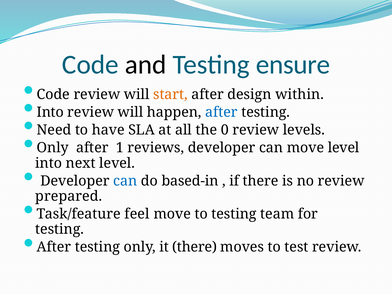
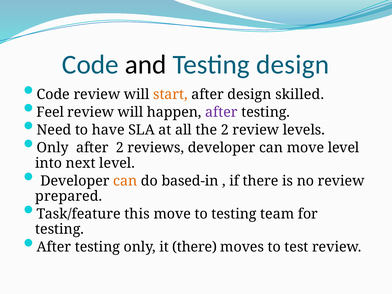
Testing ensure: ensure -> design
within: within -> skilled
Into at (50, 112): Into -> Feel
after at (221, 112) colour: blue -> purple
the 0: 0 -> 2
after 1: 1 -> 2
can at (125, 181) colour: blue -> orange
feel: feel -> this
